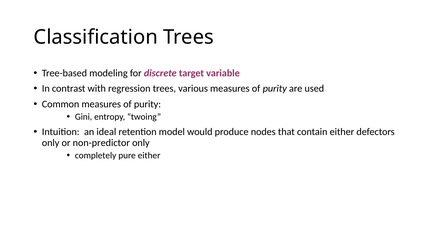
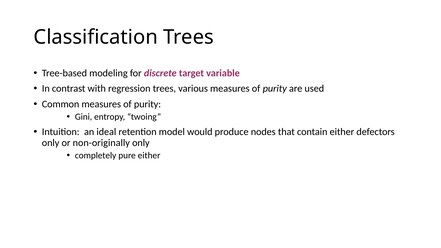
non-predictor: non-predictor -> non-originally
